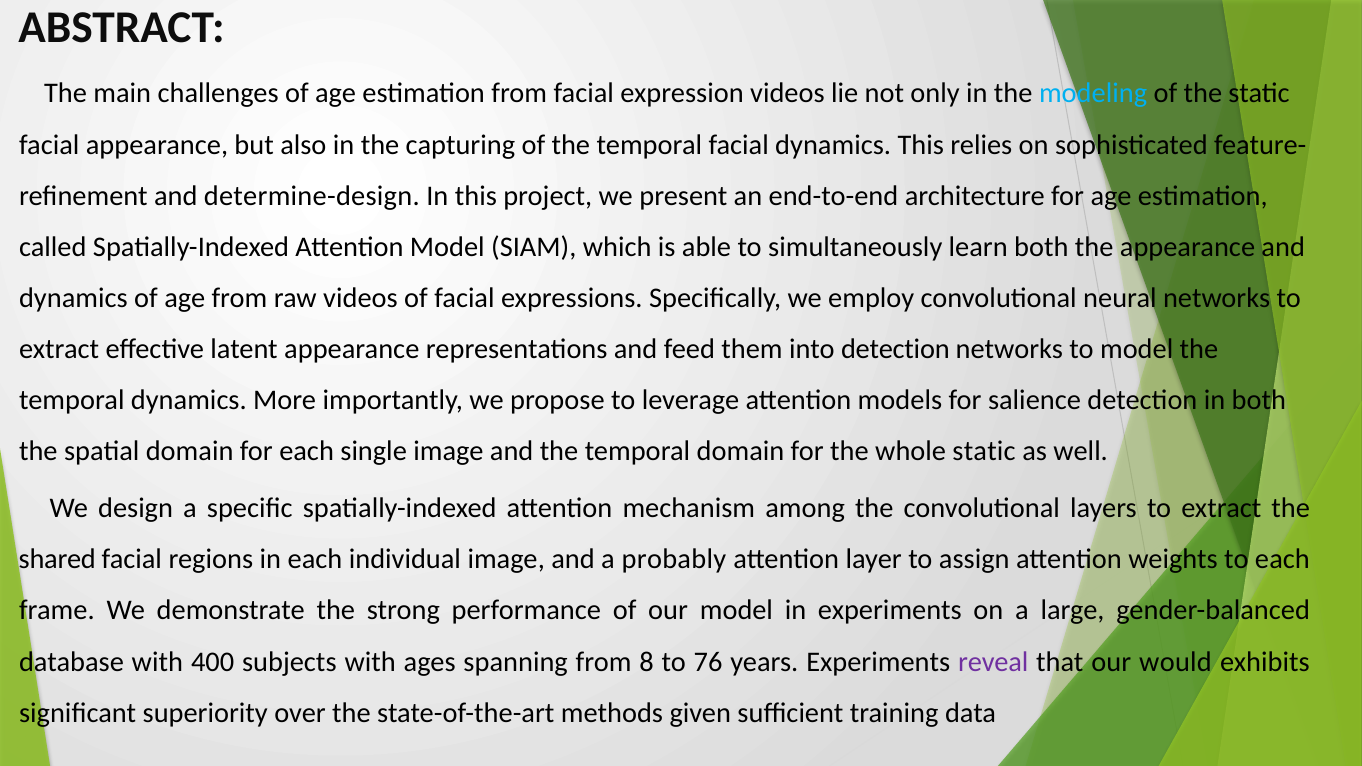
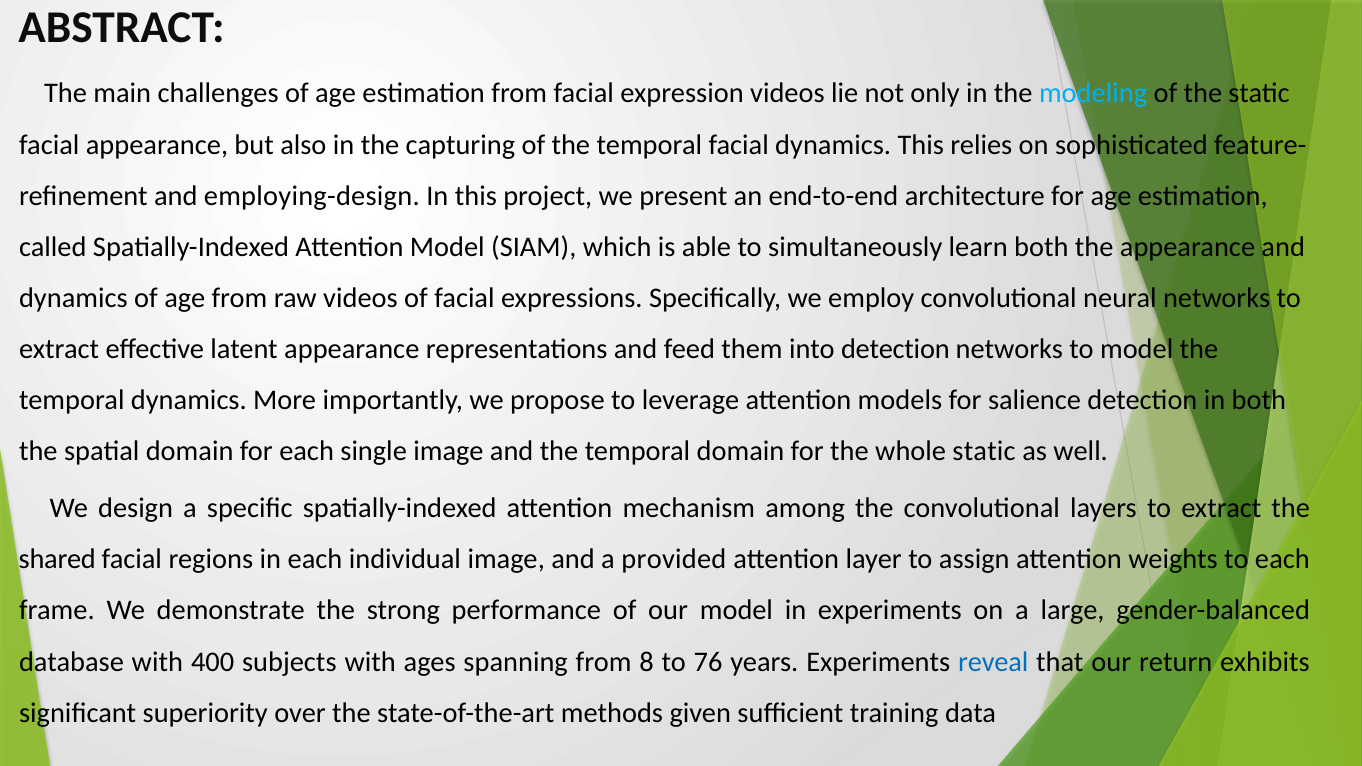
determine-design: determine-design -> employing-design
probably: probably -> provided
reveal colour: purple -> blue
would: would -> return
